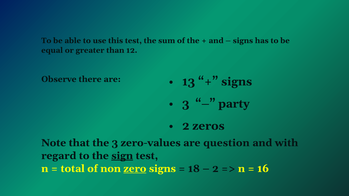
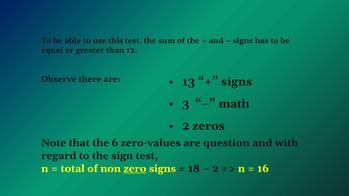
party: party -> math
the 3: 3 -> 6
sign underline: present -> none
